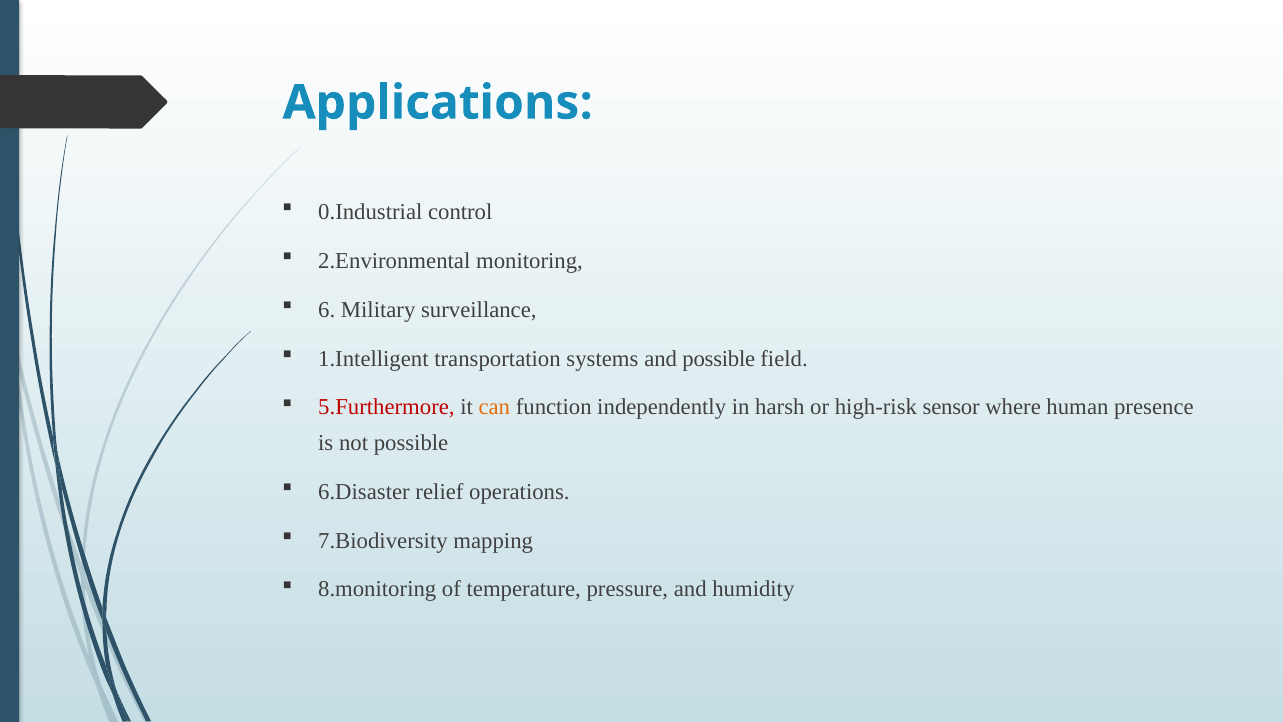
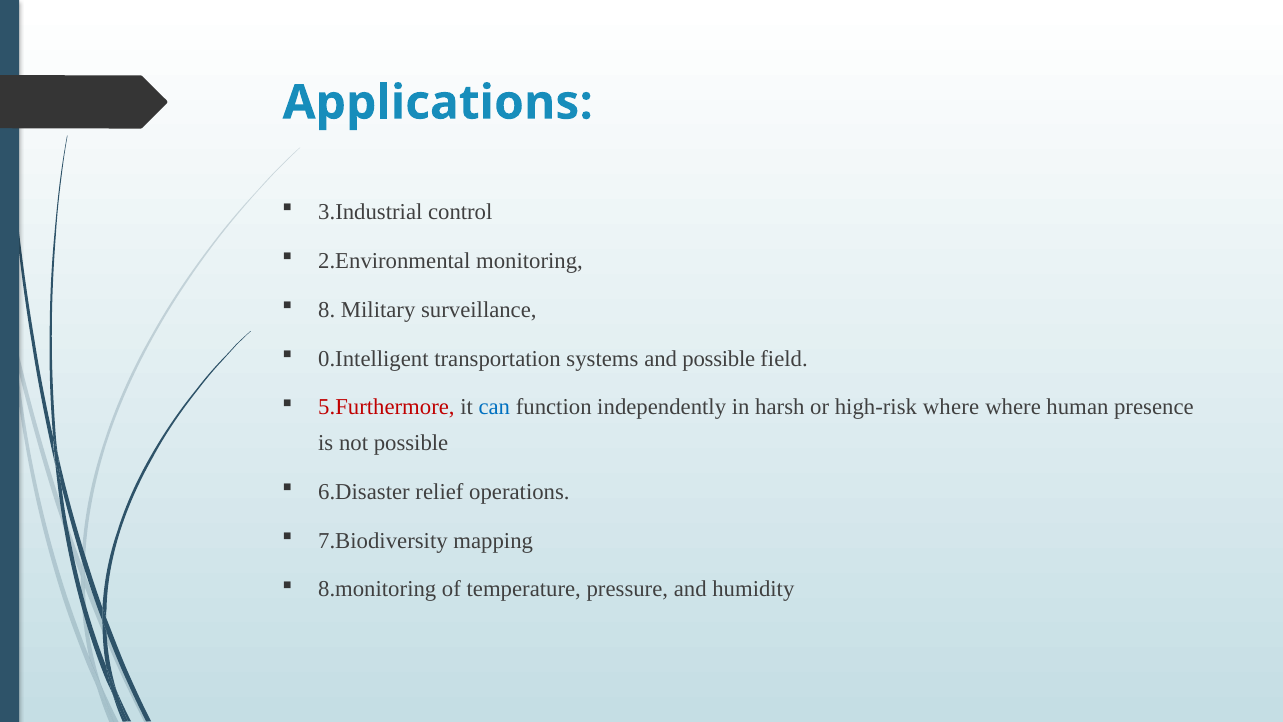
0.Industrial: 0.Industrial -> 3.Industrial
6: 6 -> 8
1.Intelligent: 1.Intelligent -> 0.Intelligent
can colour: orange -> blue
high-risk sensor: sensor -> where
